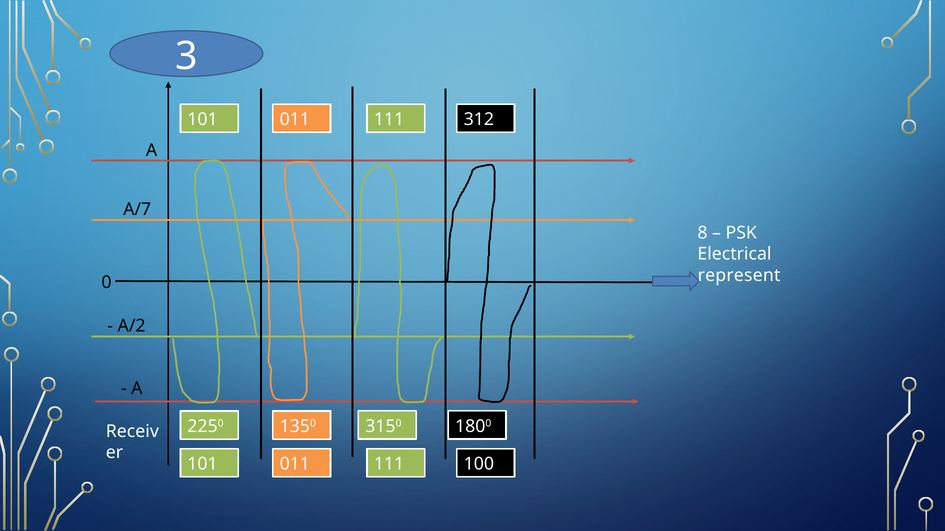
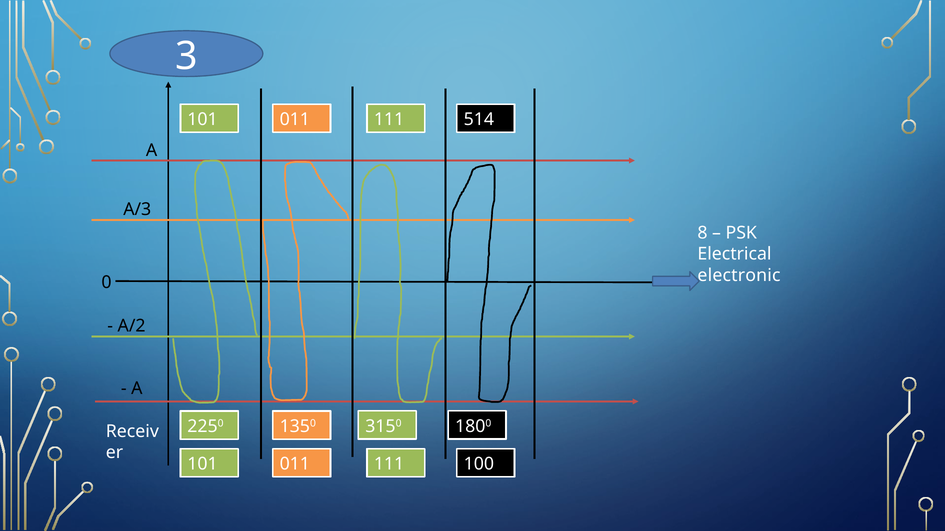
312: 312 -> 514
A/7: A/7 -> A/3
represent: represent -> electronic
